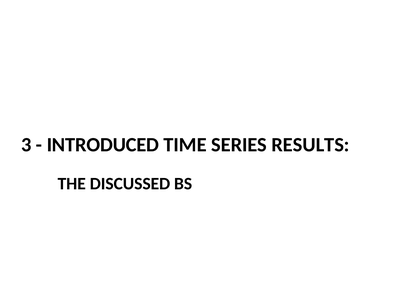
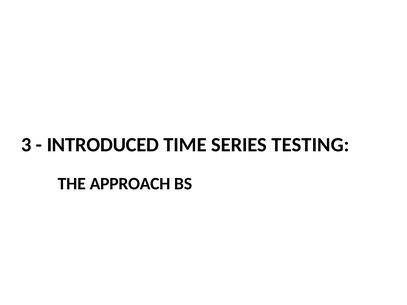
RESULTS: RESULTS -> TESTING
DISCUSSED: DISCUSSED -> APPROACH
